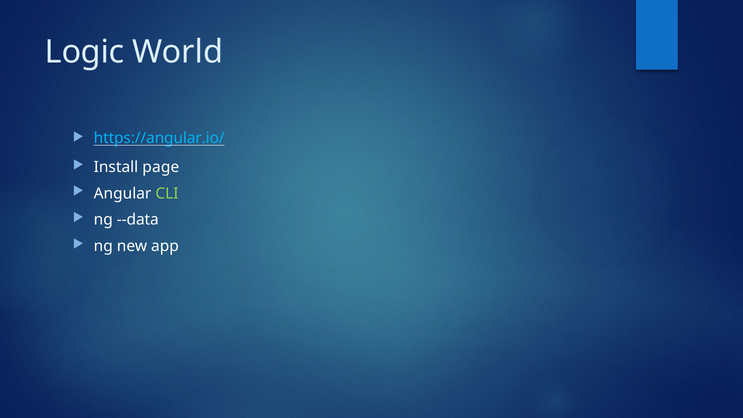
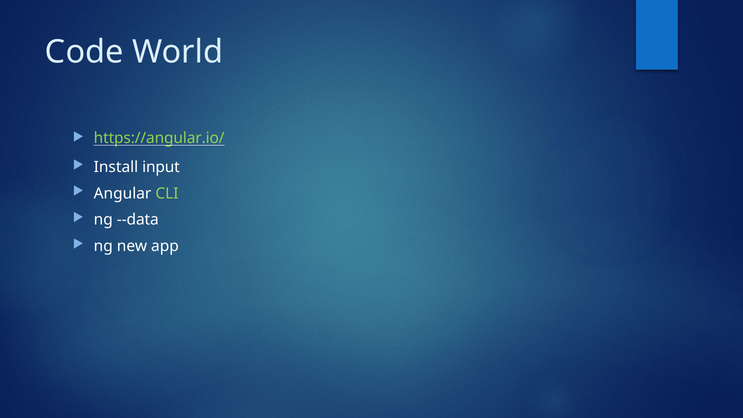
Logic: Logic -> Code
https://angular.io/ colour: light blue -> light green
page: page -> input
